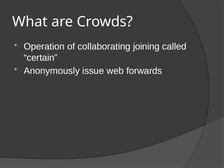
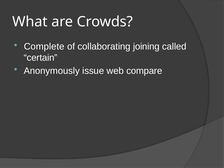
Operation: Operation -> Complete
forwards: forwards -> compare
